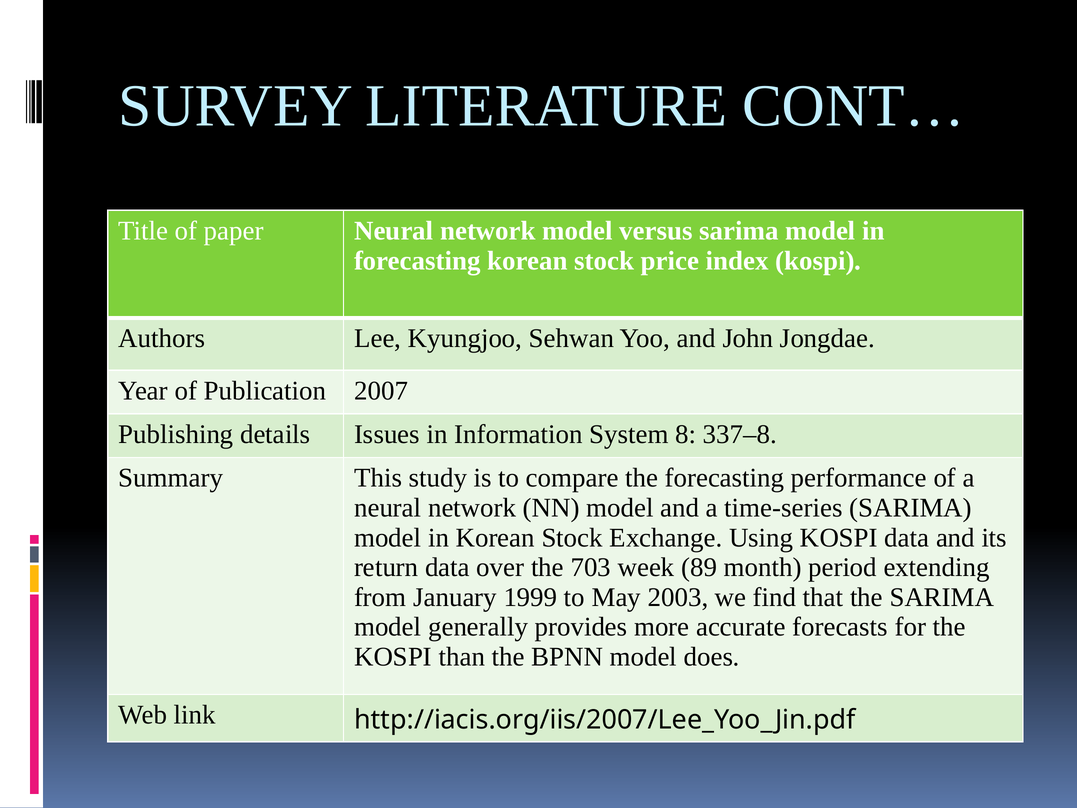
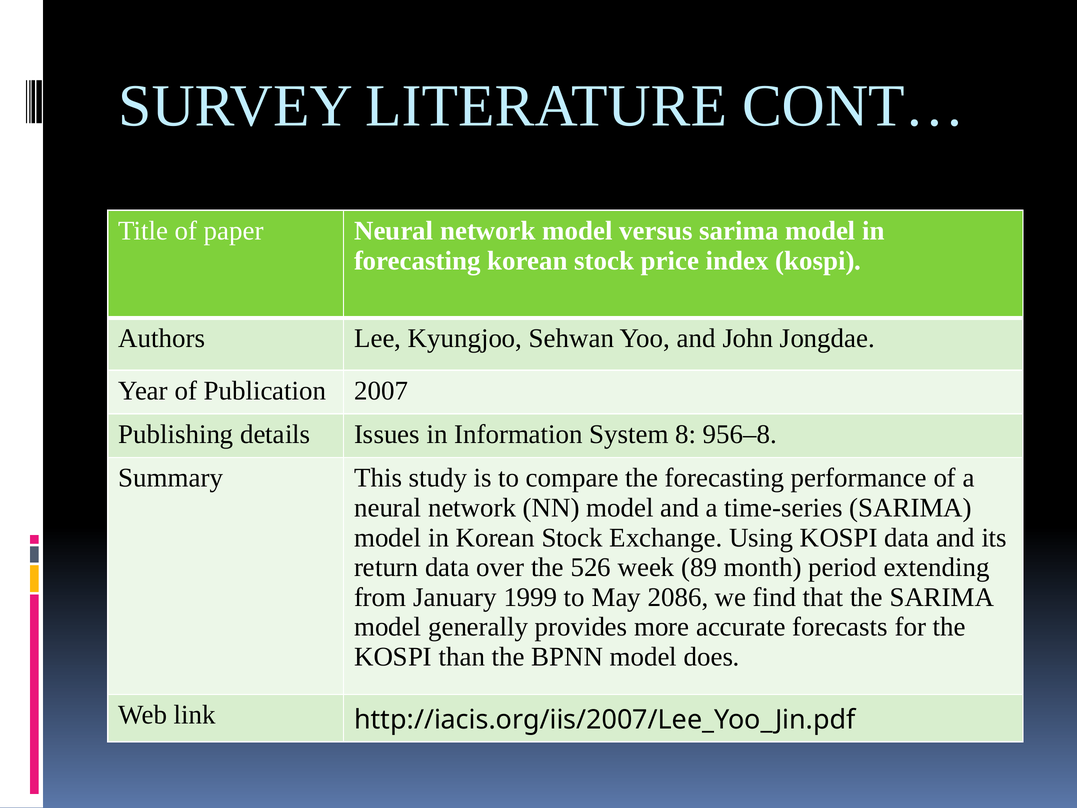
337–8: 337–8 -> 956–8
703: 703 -> 526
2003: 2003 -> 2086
